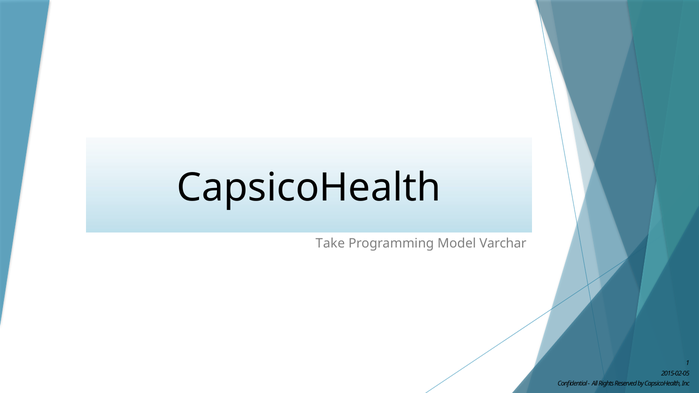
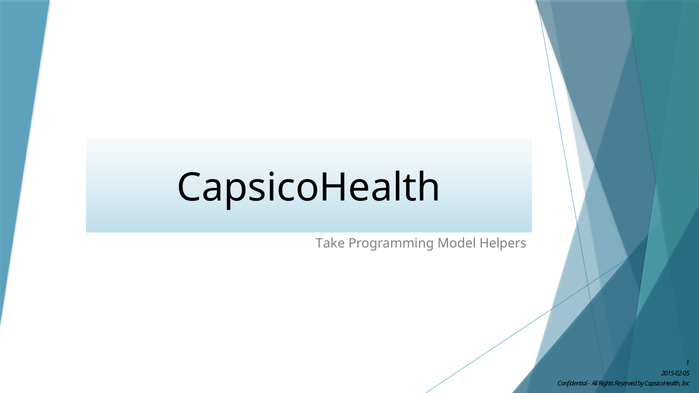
Varchar: Varchar -> Helpers
